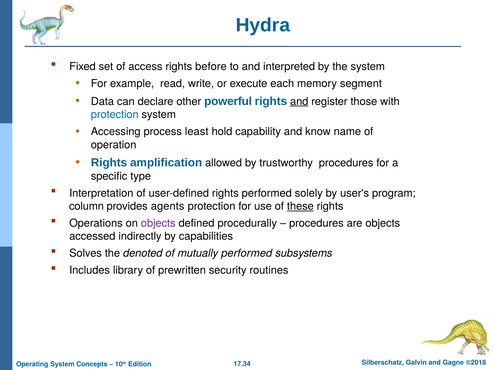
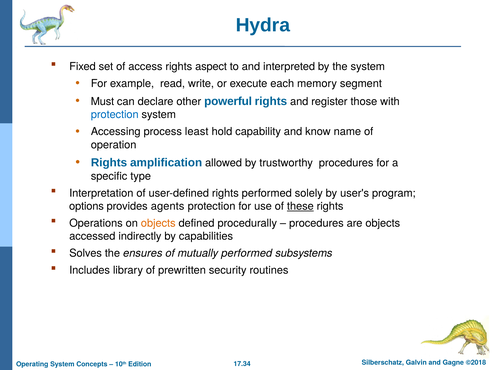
before: before -> aspect
Data: Data -> Must
and at (299, 102) underline: present -> none
column: column -> options
objects at (158, 224) colour: purple -> orange
denoted: denoted -> ensures
